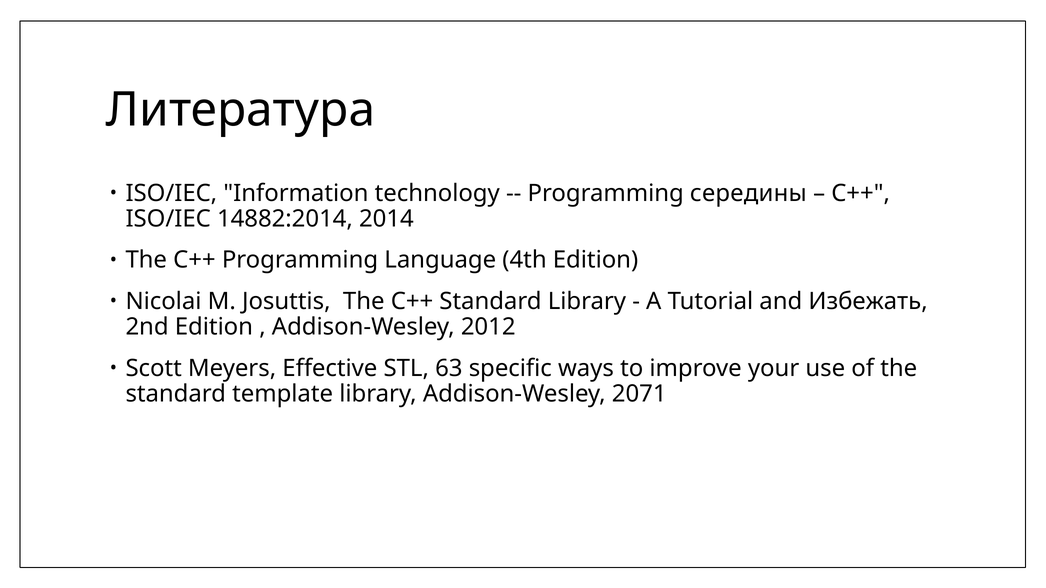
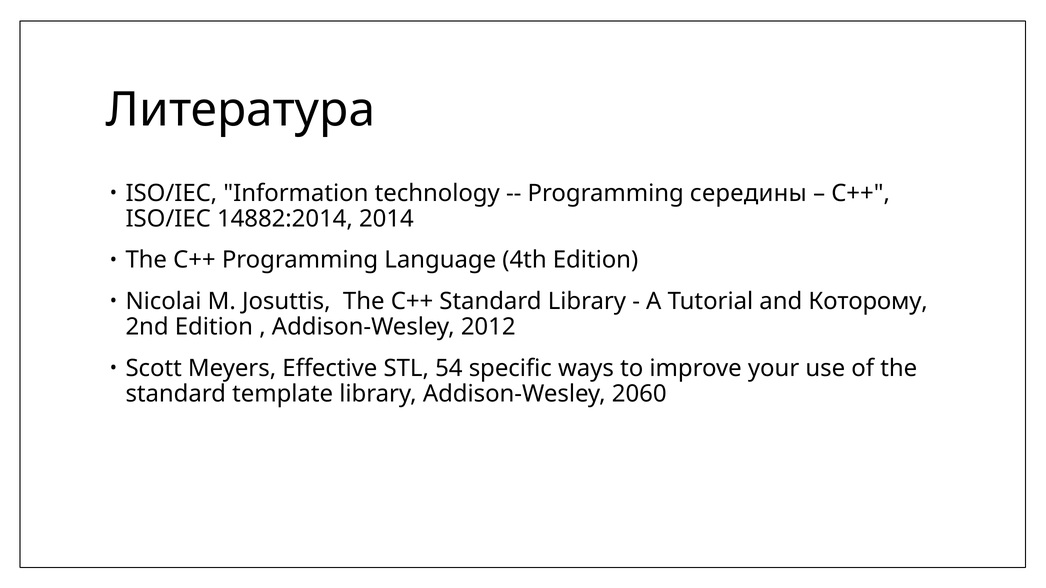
Избежать: Избежать -> Которому
63: 63 -> 54
2071: 2071 -> 2060
